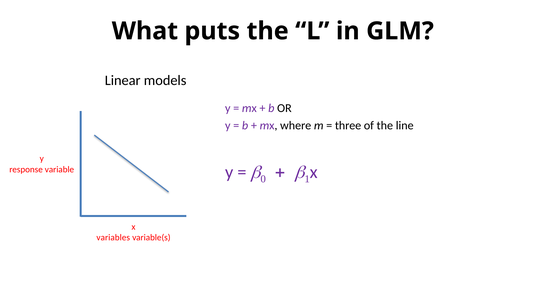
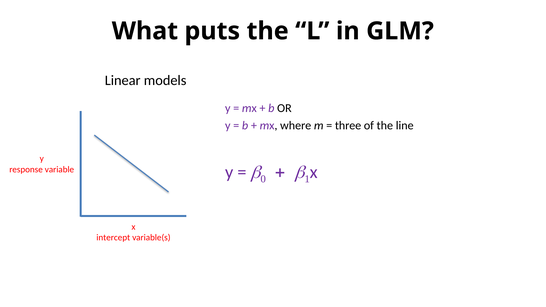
variables: variables -> intercept
